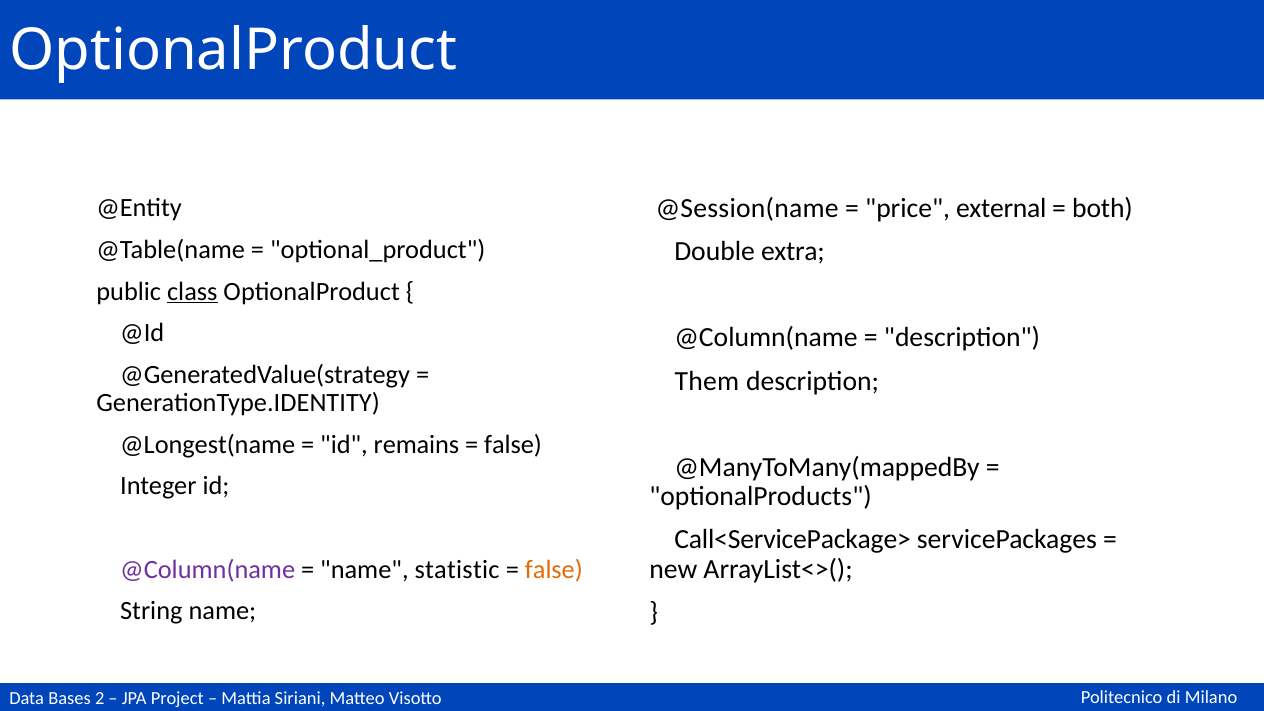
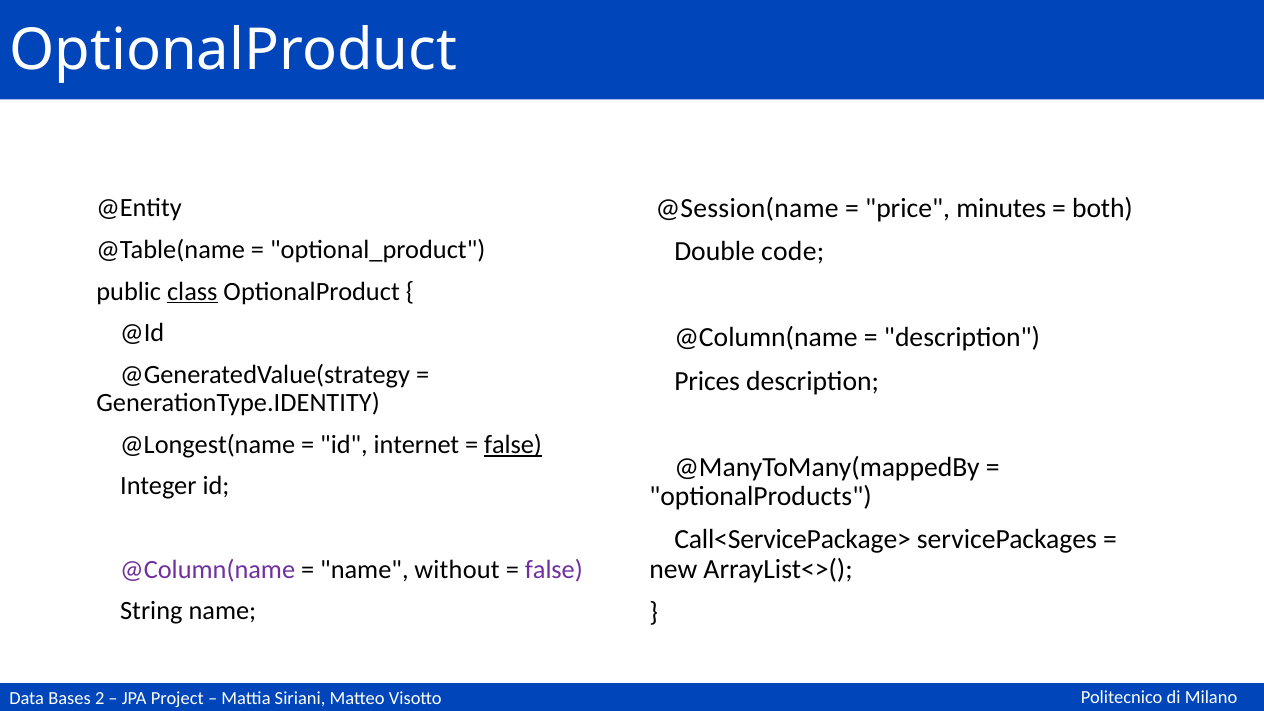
external: external -> minutes
extra: extra -> code
Them: Them -> Prices
remains: remains -> internet
false at (513, 445) underline: none -> present
statistic: statistic -> without
false at (554, 569) colour: orange -> purple
